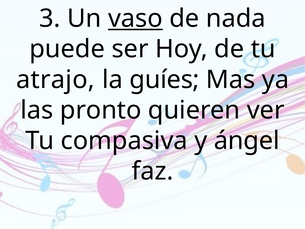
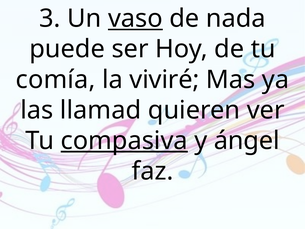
atrajo: atrajo -> comía
guíes: guíes -> viviré
pronto: pronto -> llamad
compasiva underline: none -> present
